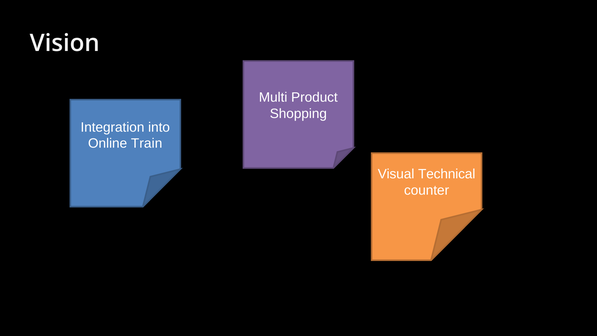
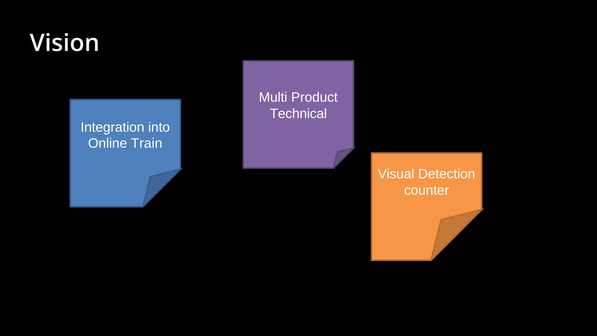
Shopping: Shopping -> Technical
Technical: Technical -> Detection
